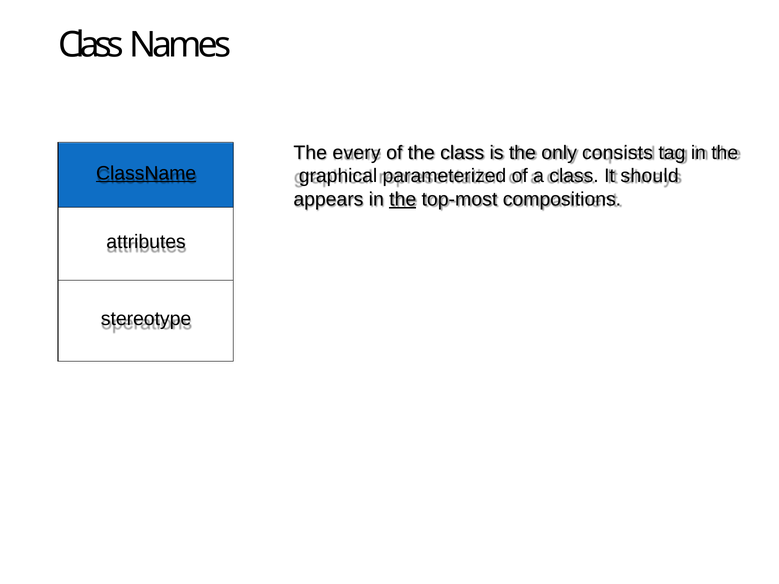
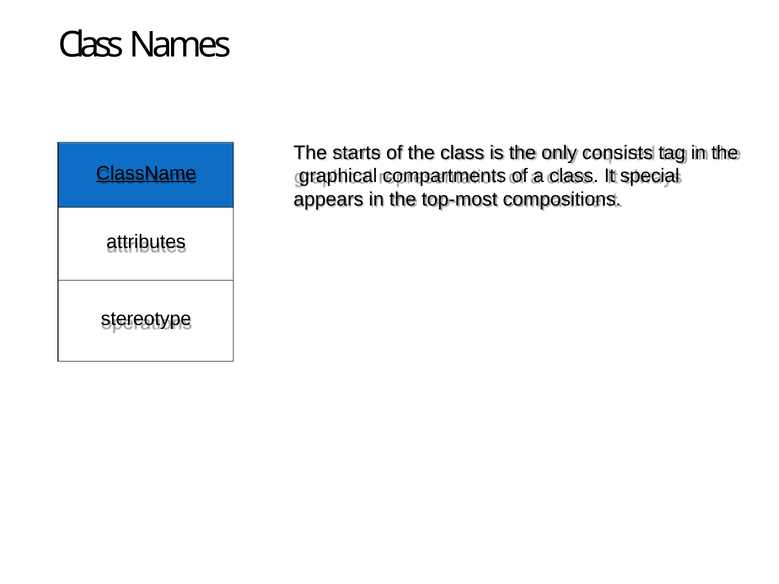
every: every -> starts
parameterized: parameterized -> compartments
should: should -> special
the at (403, 199) underline: present -> none
